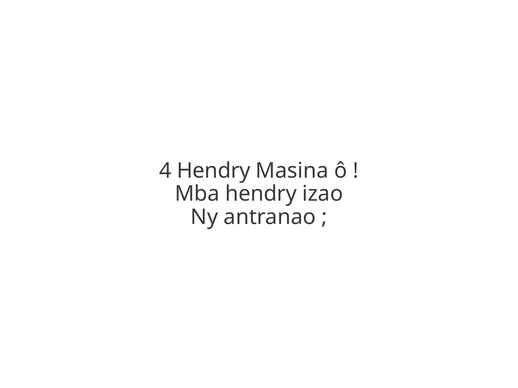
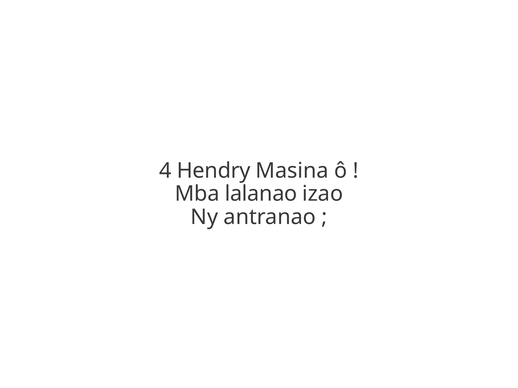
Mba hendry: hendry -> lalanao
